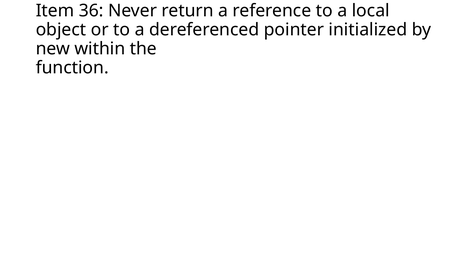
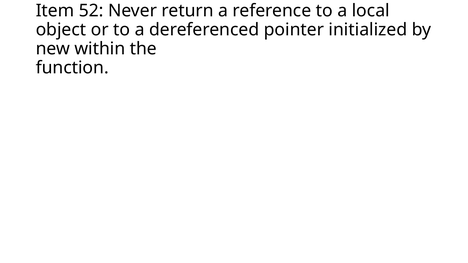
36: 36 -> 52
